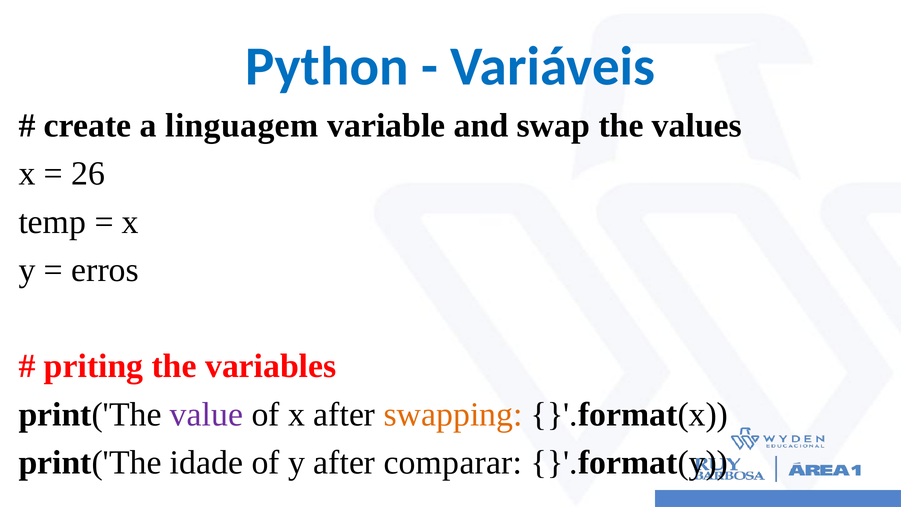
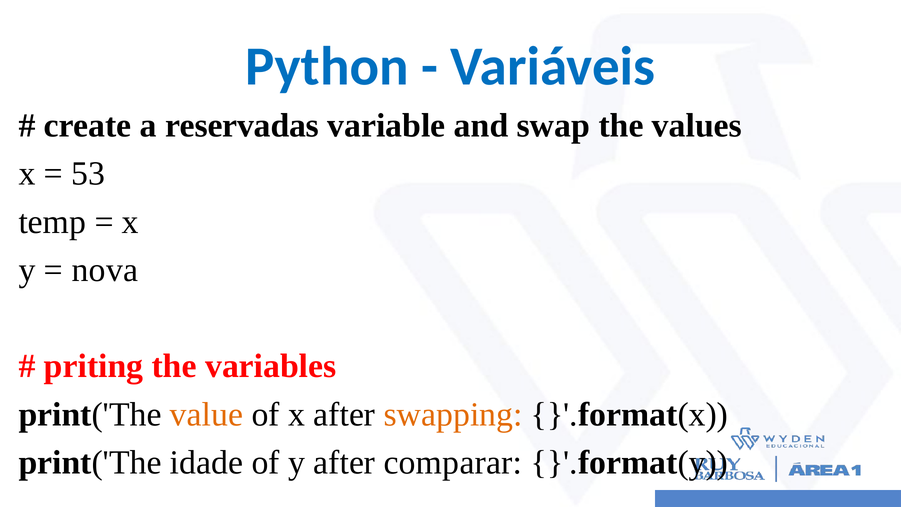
linguagem: linguagem -> reservadas
26: 26 -> 53
erros: erros -> nova
value colour: purple -> orange
